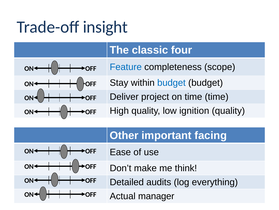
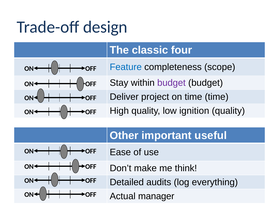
insight: insight -> design
budget at (171, 83) colour: blue -> purple
facing: facing -> useful
